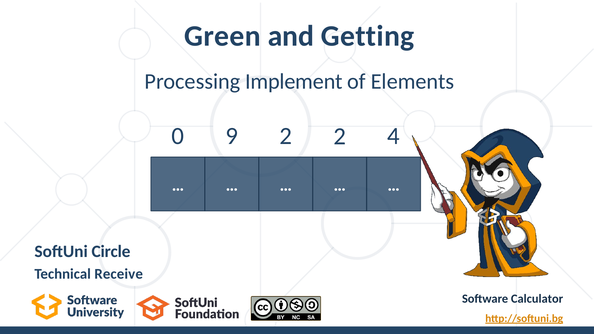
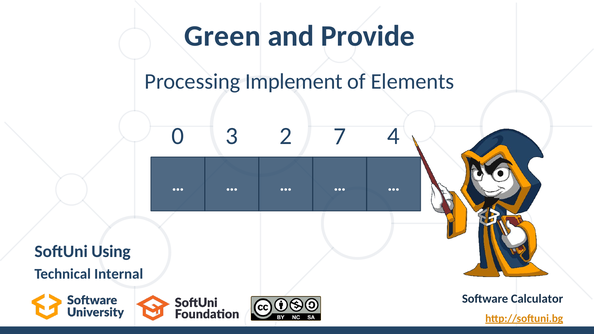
Getting: Getting -> Provide
9: 9 -> 3
2 2: 2 -> 7
Circle: Circle -> Using
Receive: Receive -> Internal
